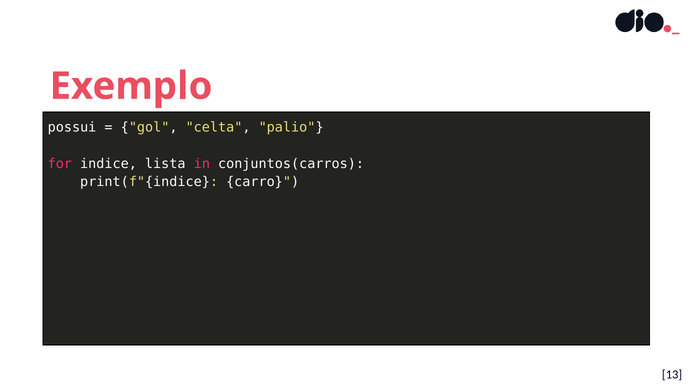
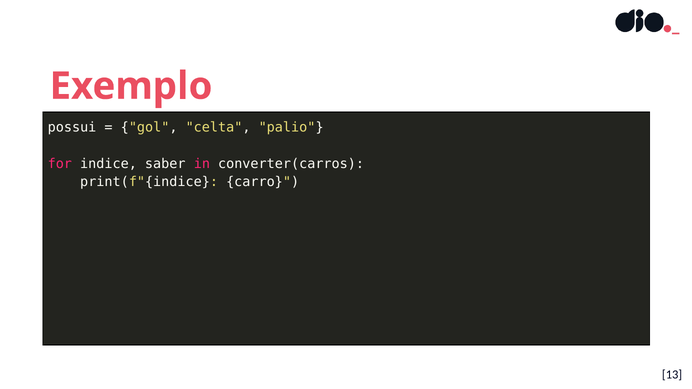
lista: lista -> saber
conjuntos(carros: conjuntos(carros -> converter(carros
